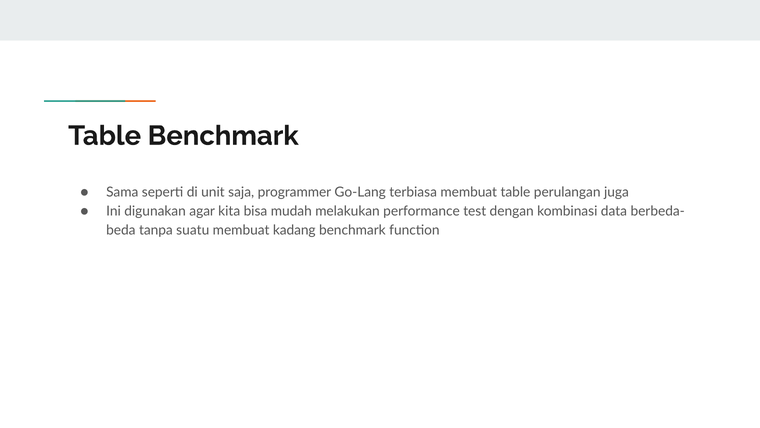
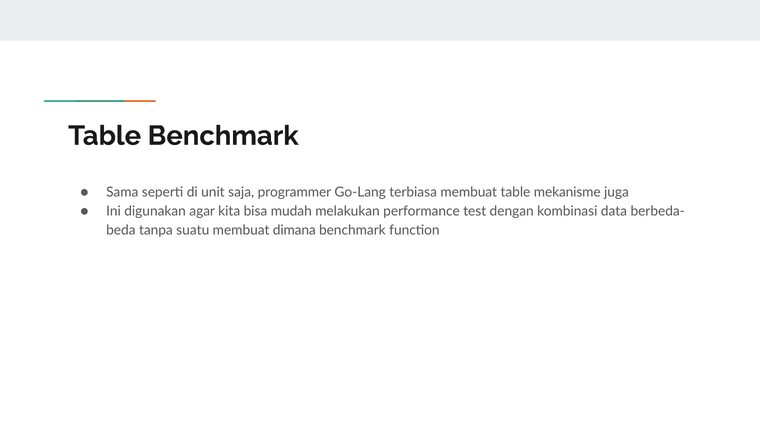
perulangan: perulangan -> mekanisme
kadang: kadang -> dimana
